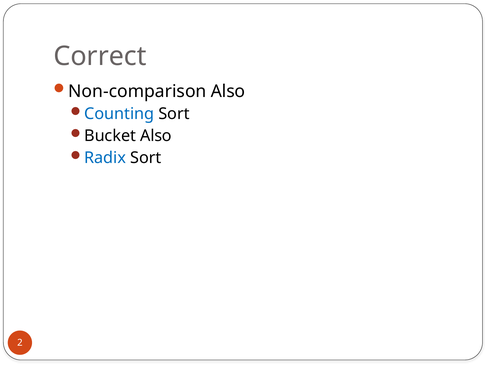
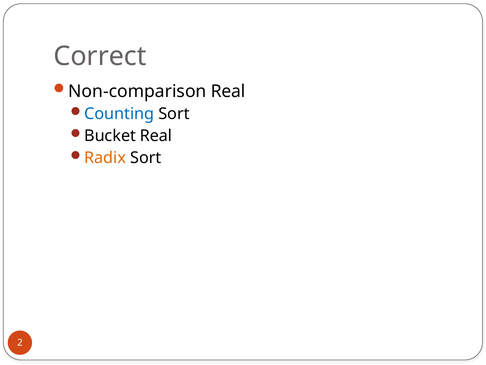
Non-comparison Also: Also -> Real
Bucket Also: Also -> Real
Radix colour: blue -> orange
